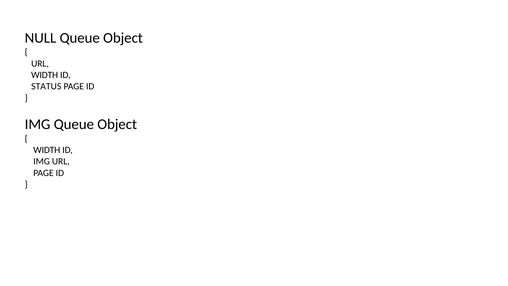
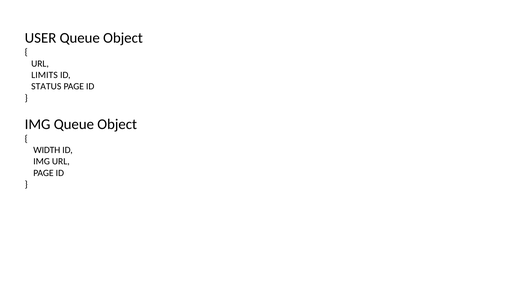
NULL: NULL -> USER
WIDTH at (45, 75): WIDTH -> LIMITS
